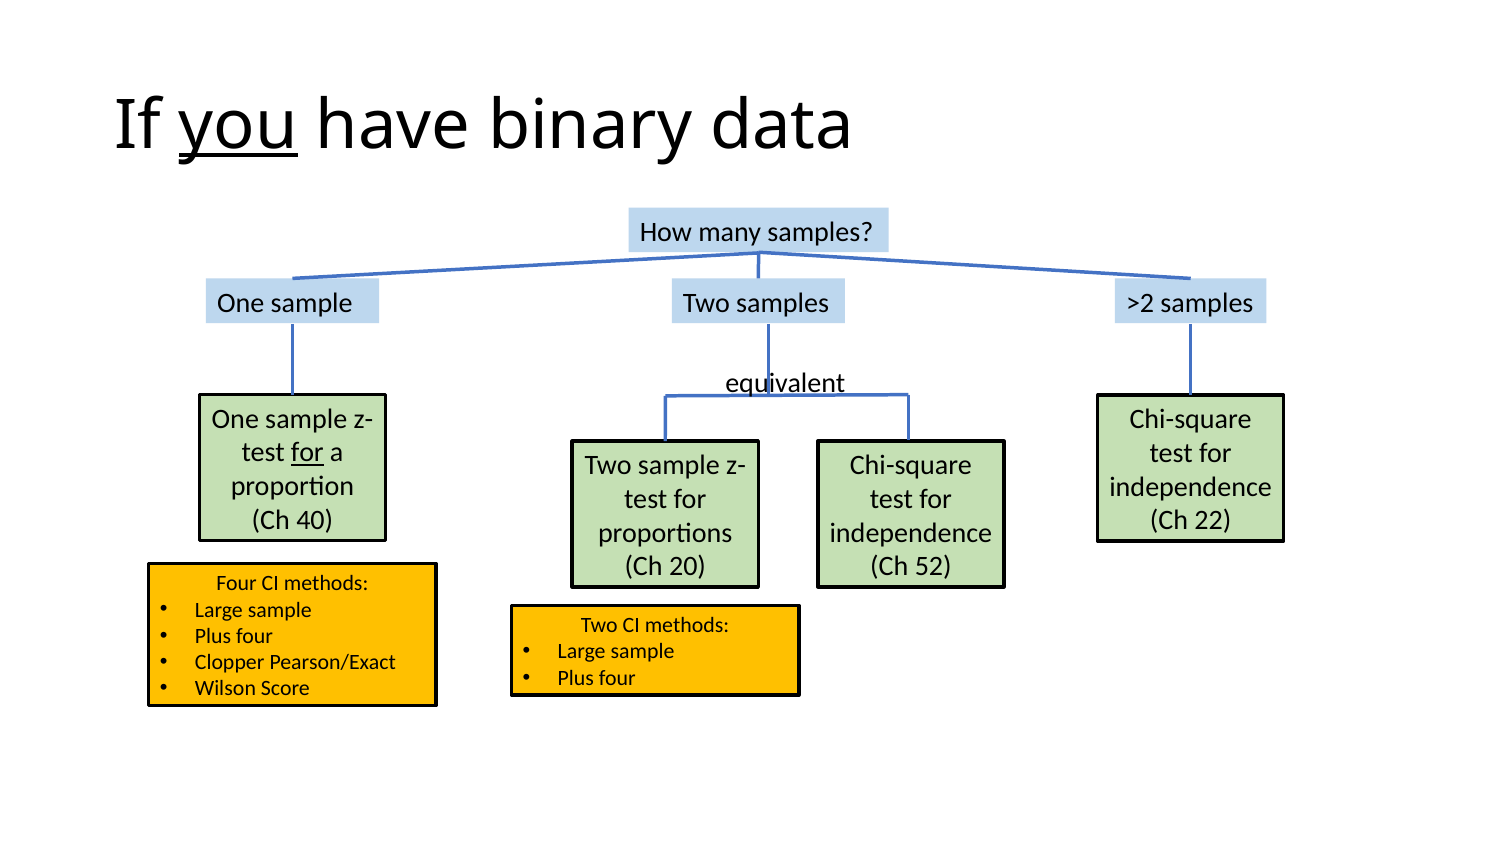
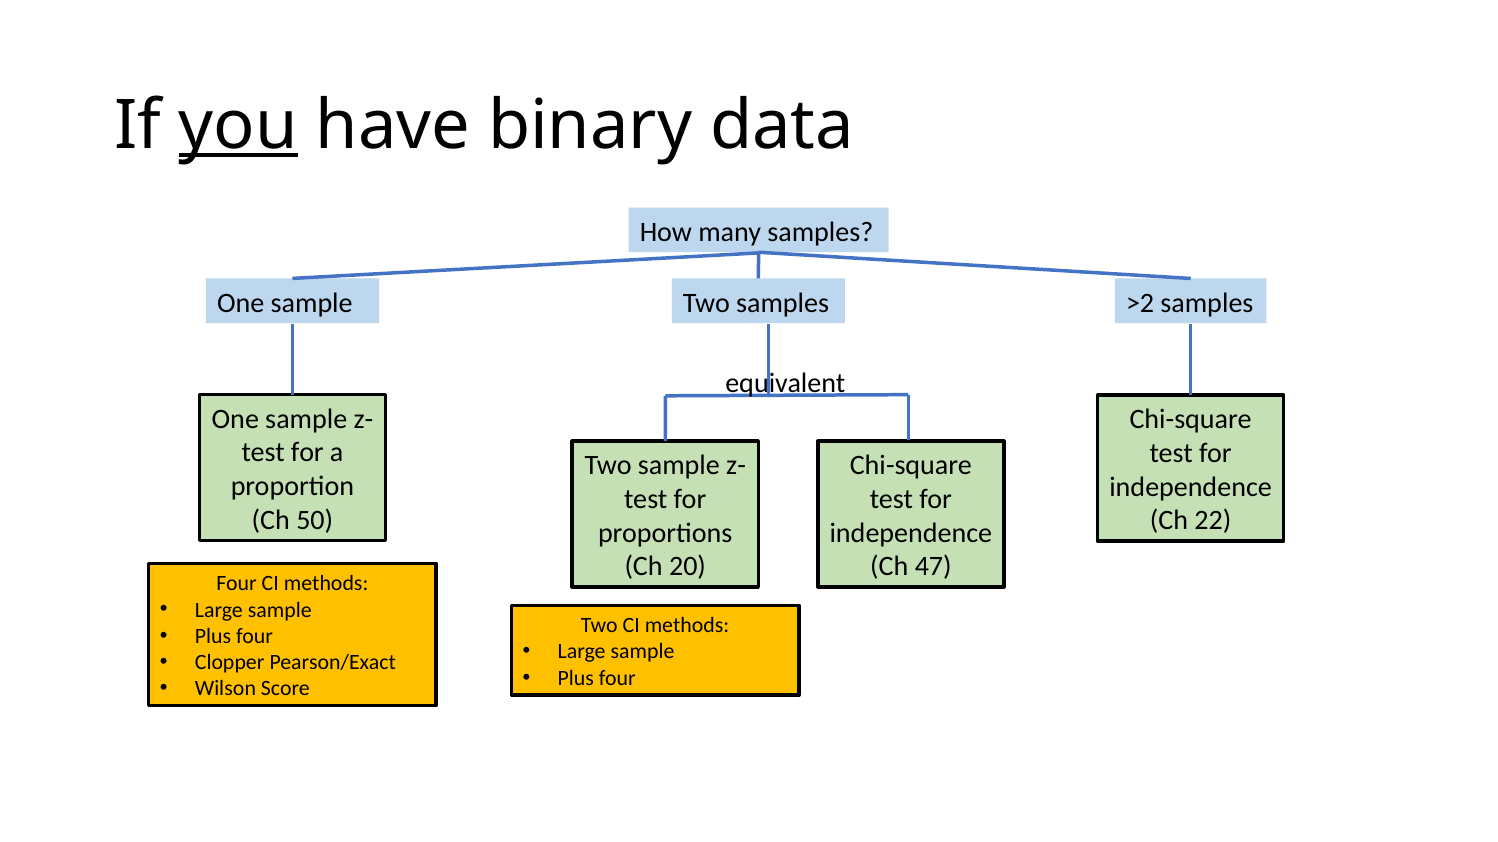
for at (307, 453) underline: present -> none
40: 40 -> 50
52: 52 -> 47
